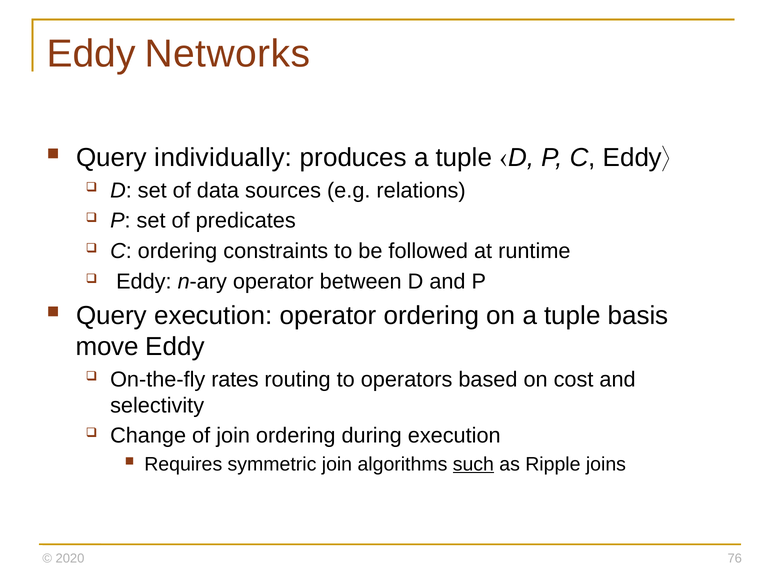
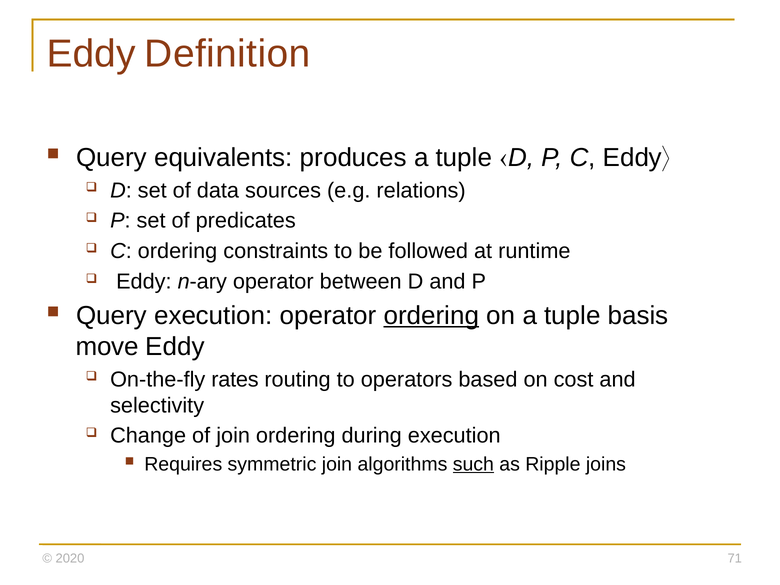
Networks: Networks -> Definition
individually: individually -> equivalents
ordering at (431, 316) underline: none -> present
76: 76 -> 71
